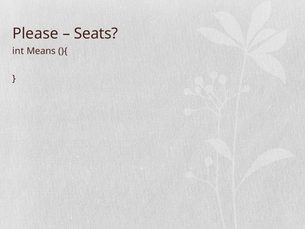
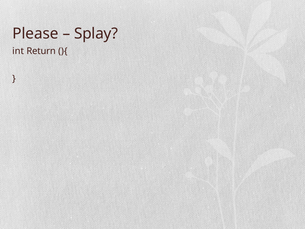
Seats: Seats -> Splay
Means: Means -> Return
